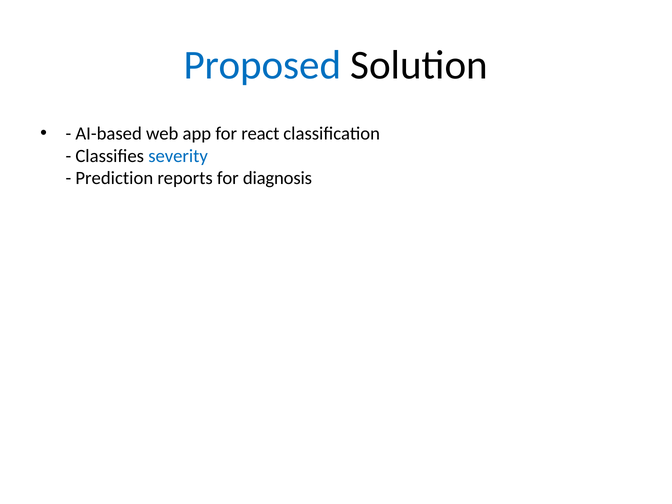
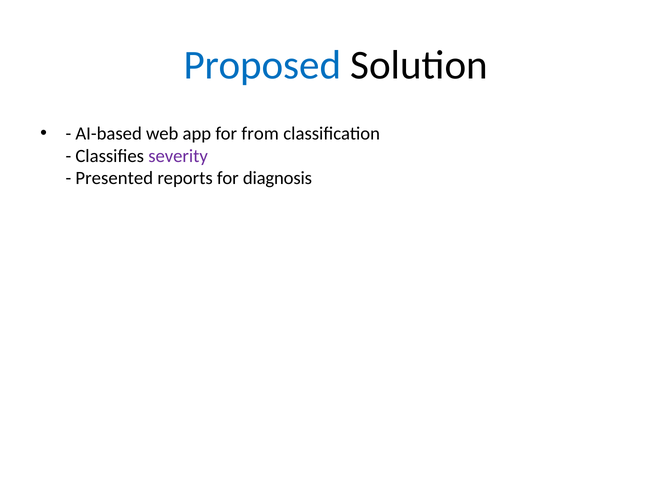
react: react -> from
severity colour: blue -> purple
Prediction: Prediction -> Presented
